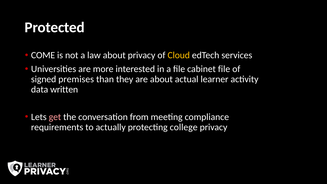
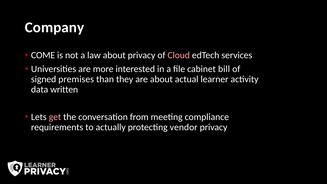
Protected: Protected -> Company
Cloud colour: yellow -> pink
cabinet file: file -> bill
college: college -> vendor
